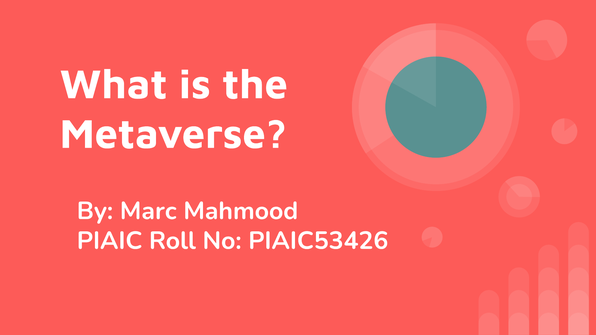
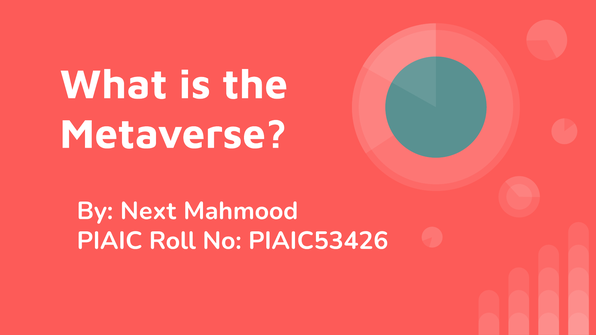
Marc: Marc -> Next
